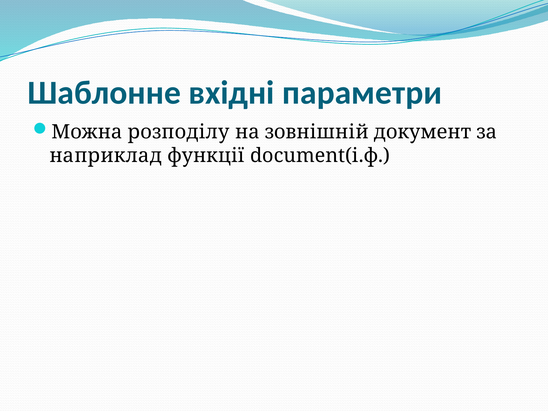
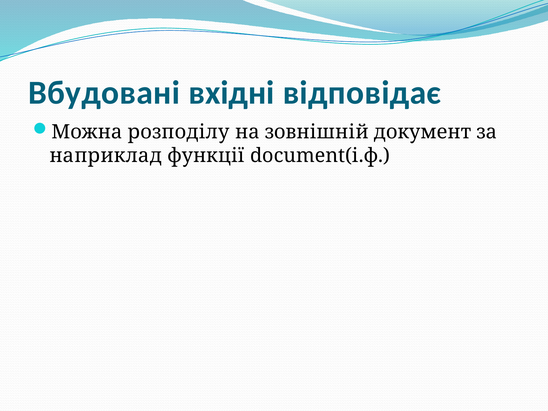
Шаблонне: Шаблонне -> Вбудовані
параметри: параметри -> відповідає
